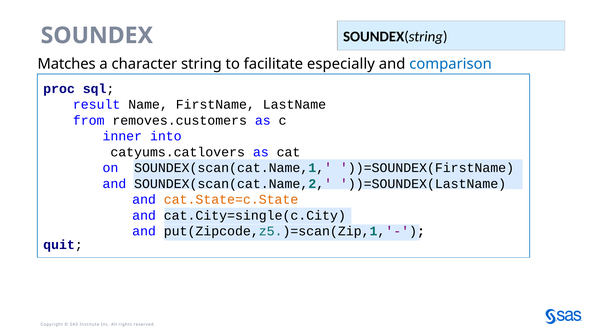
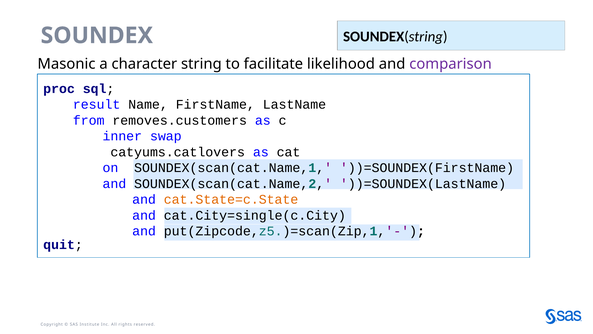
Matches: Matches -> Masonic
especially: especially -> likelihood
comparison colour: blue -> purple
into: into -> swap
